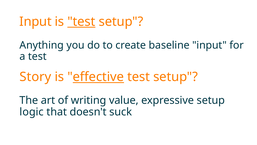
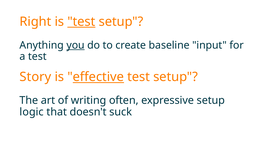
Input at (36, 22): Input -> Right
you underline: none -> present
value: value -> often
